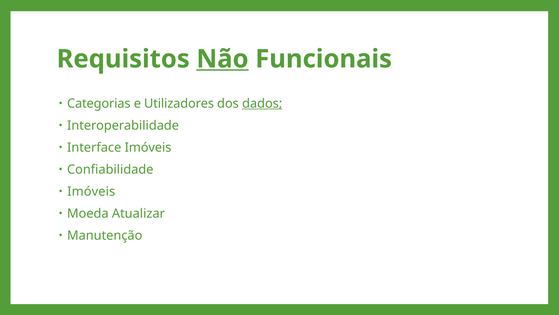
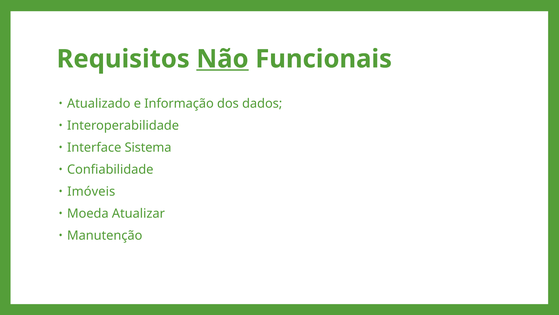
Categorias: Categorias -> Atualizado
Utilizadores: Utilizadores -> Informação
dados underline: present -> none
Interface Imóveis: Imóveis -> Sistema
